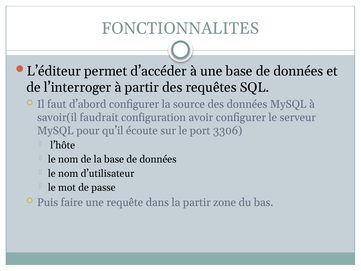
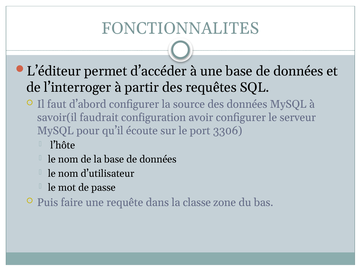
la partir: partir -> classe
